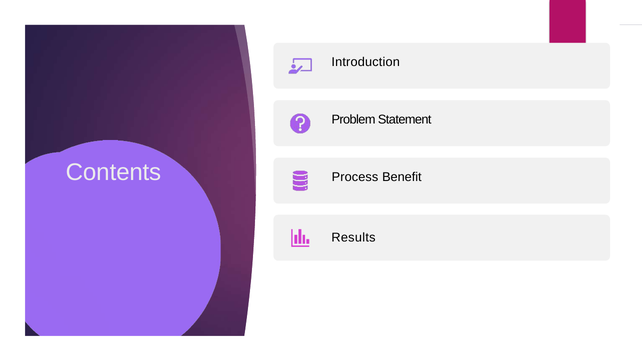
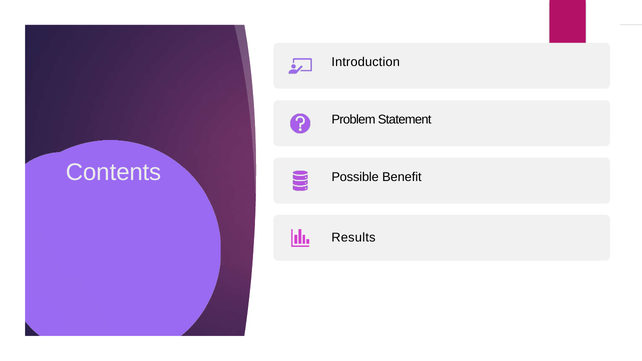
Process: Process -> Possible
